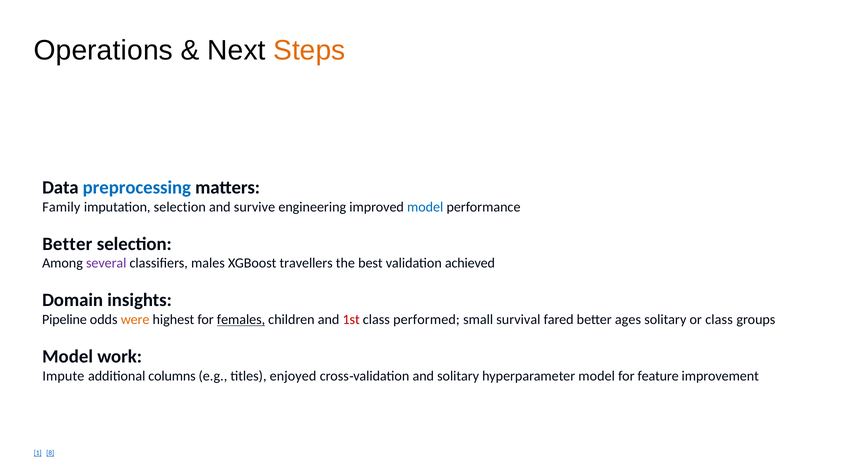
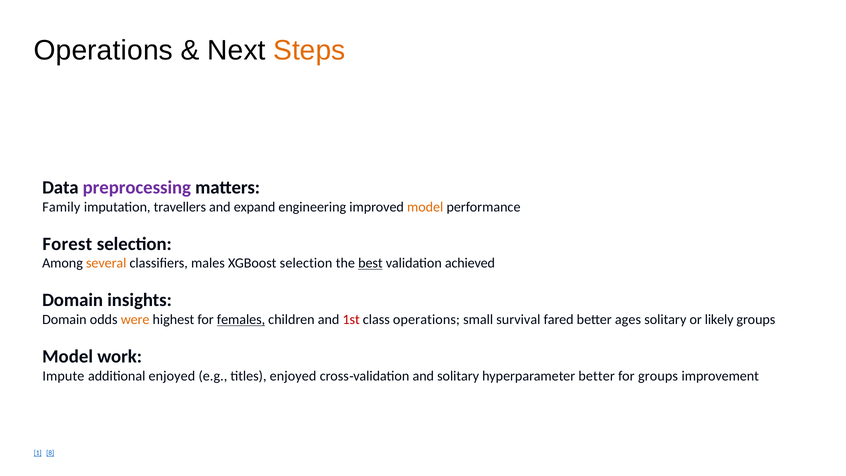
preprocessing colour: blue -> purple
imputation selection: selection -> travellers
survive: survive -> expand
model at (425, 207) colour: blue -> orange
Better at (67, 244): Better -> Forest
several colour: purple -> orange
XGBoost travellers: travellers -> selection
best underline: none -> present
Pipeline at (64, 320): Pipeline -> Domain
class performed: performed -> operations
or class: class -> likely
additional columns: columns -> enjoyed
hyperparameter model: model -> better
for feature: feature -> groups
